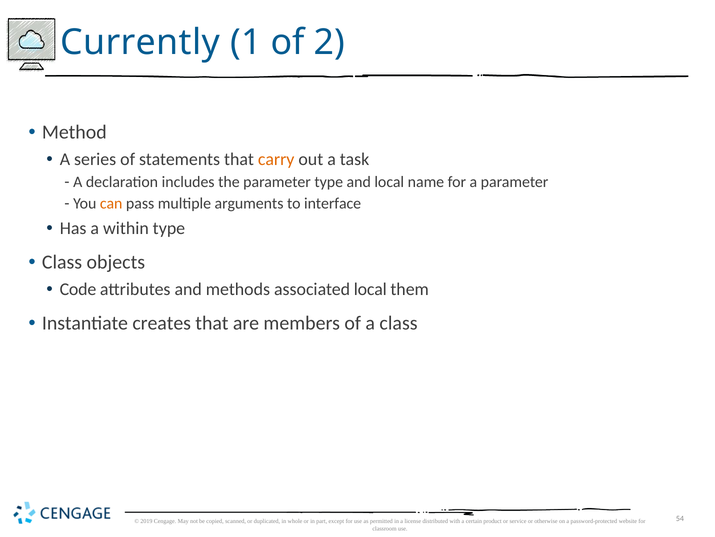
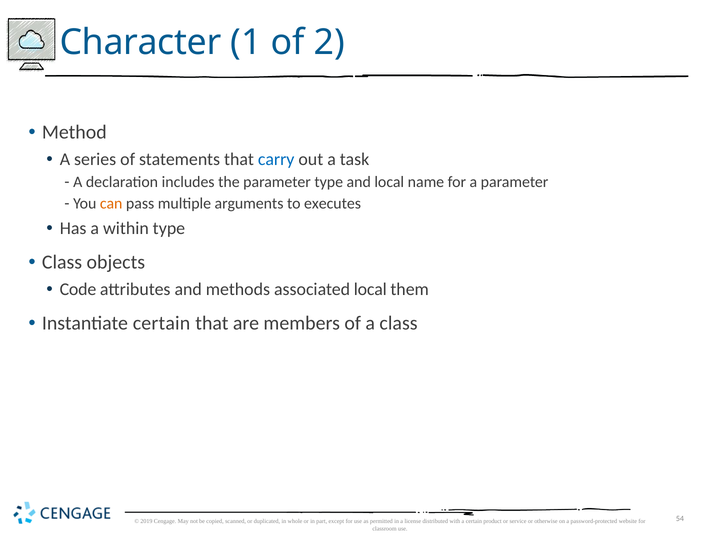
Currently: Currently -> Character
carry colour: orange -> blue
interface: interface -> executes
Instantiate creates: creates -> certain
